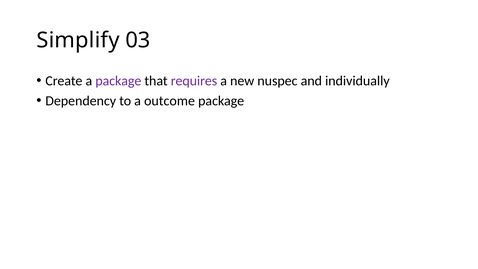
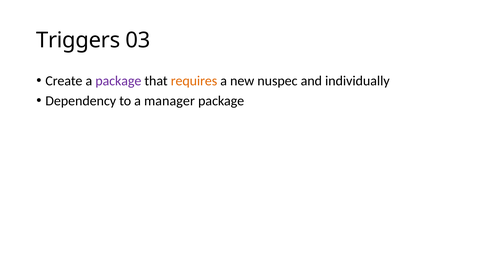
Simplify: Simplify -> Triggers
requires colour: purple -> orange
outcome: outcome -> manager
